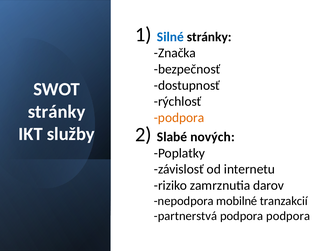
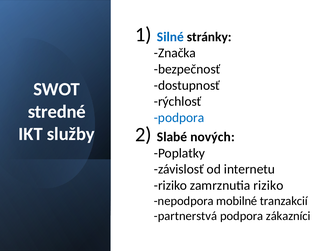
stránky at (57, 111): stránky -> stredné
podpora at (179, 117) colour: orange -> blue
zamrznutia darov: darov -> riziko
podpora podpora: podpora -> zákazníci
